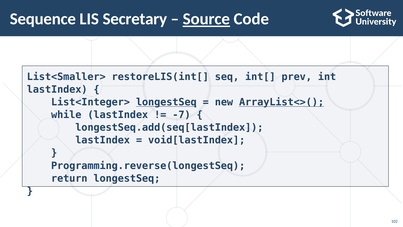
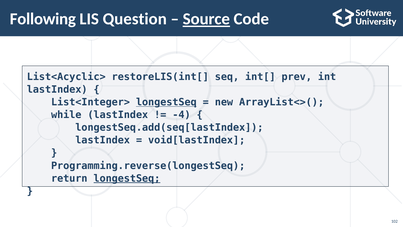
Sequence: Sequence -> Following
Secretary: Secretary -> Question
List<Smaller>: List<Smaller> -> List<Acyclic>
ArrayList<>( underline: present -> none
-7: -7 -> -4
longestSeq at (127, 178) underline: none -> present
